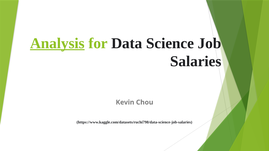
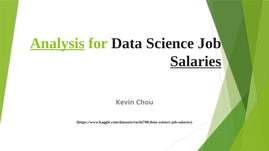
Salaries underline: none -> present
